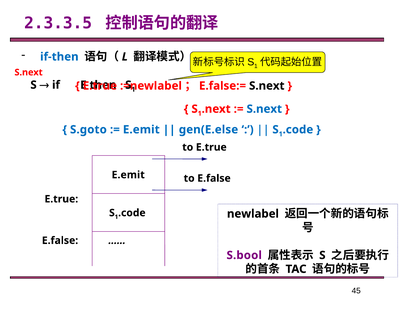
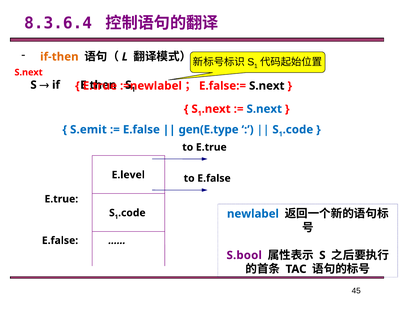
2.3.3.5: 2.3.3.5 -> 8.3.6.4
if-then colour: blue -> orange
S.goto: S.goto -> S.emit
E.emit at (141, 130): E.emit -> E.false
gen(E.else: gen(E.else -> gen(E.type
E.emit at (128, 175): E.emit -> E.level
newlabel colour: black -> blue
